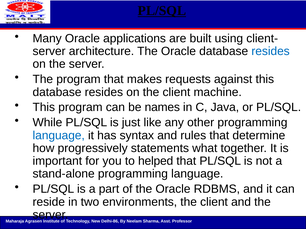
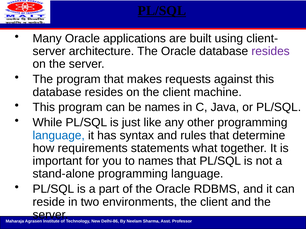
resides at (271, 51) colour: blue -> purple
progressively: progressively -> requirements
to helped: helped -> names
